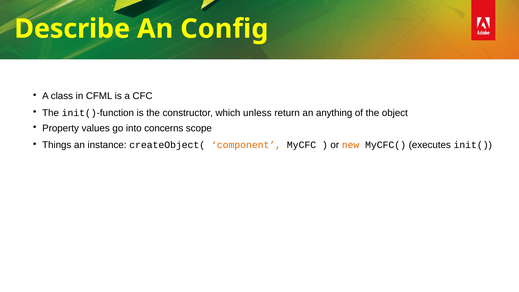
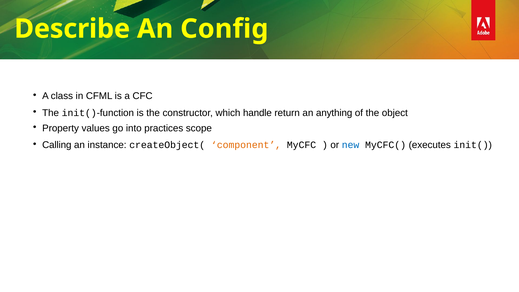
unless: unless -> handle
concerns: concerns -> practices
Things: Things -> Calling
new colour: orange -> blue
